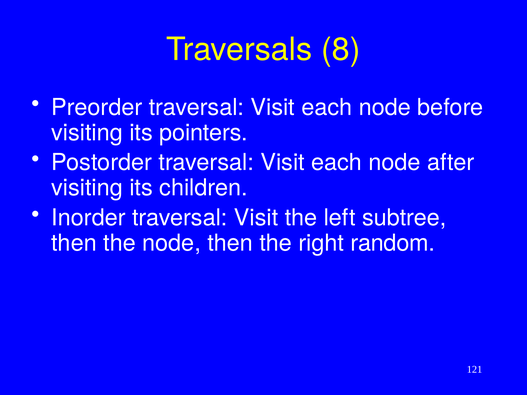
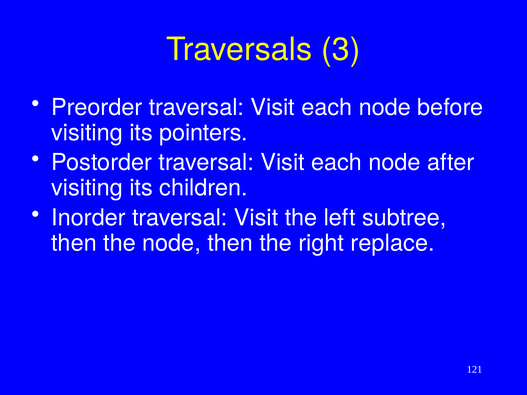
8: 8 -> 3
random: random -> replace
